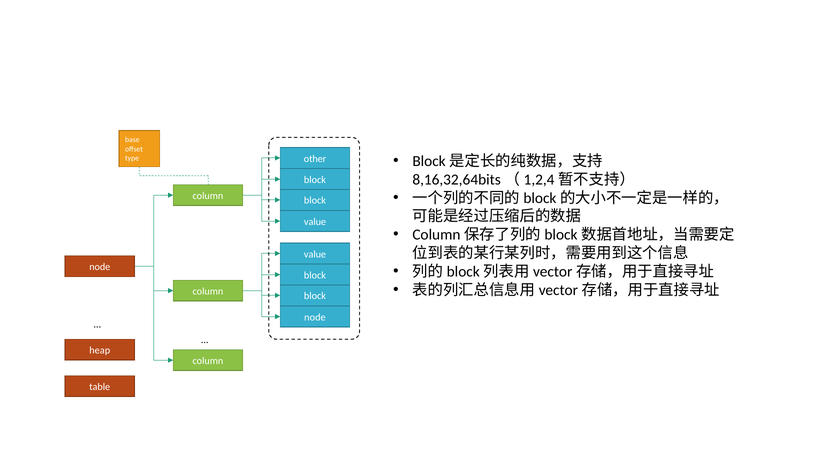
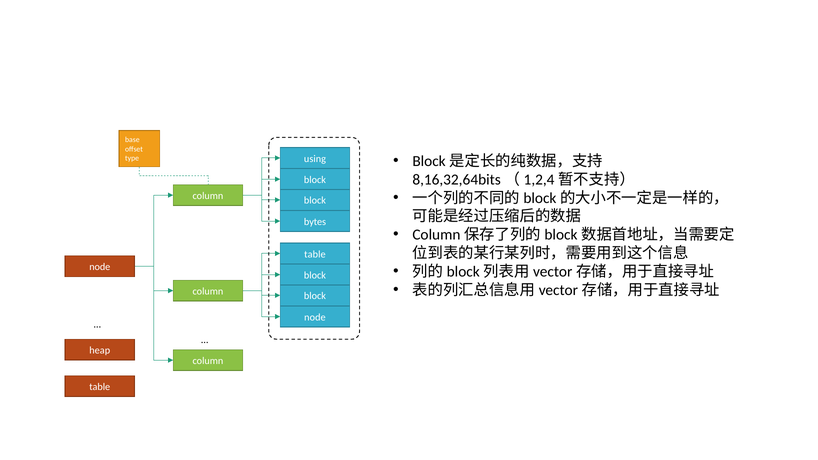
other: other -> using
value at (315, 222): value -> bytes
value at (315, 254): value -> table
